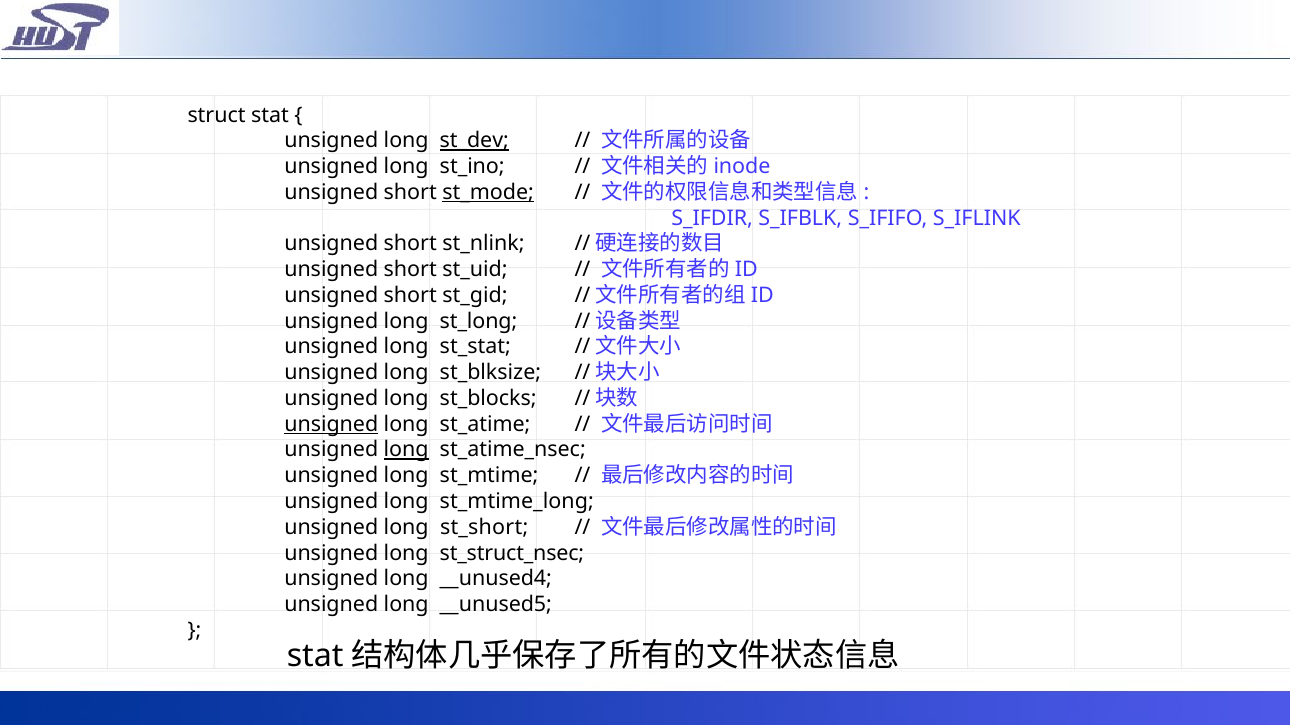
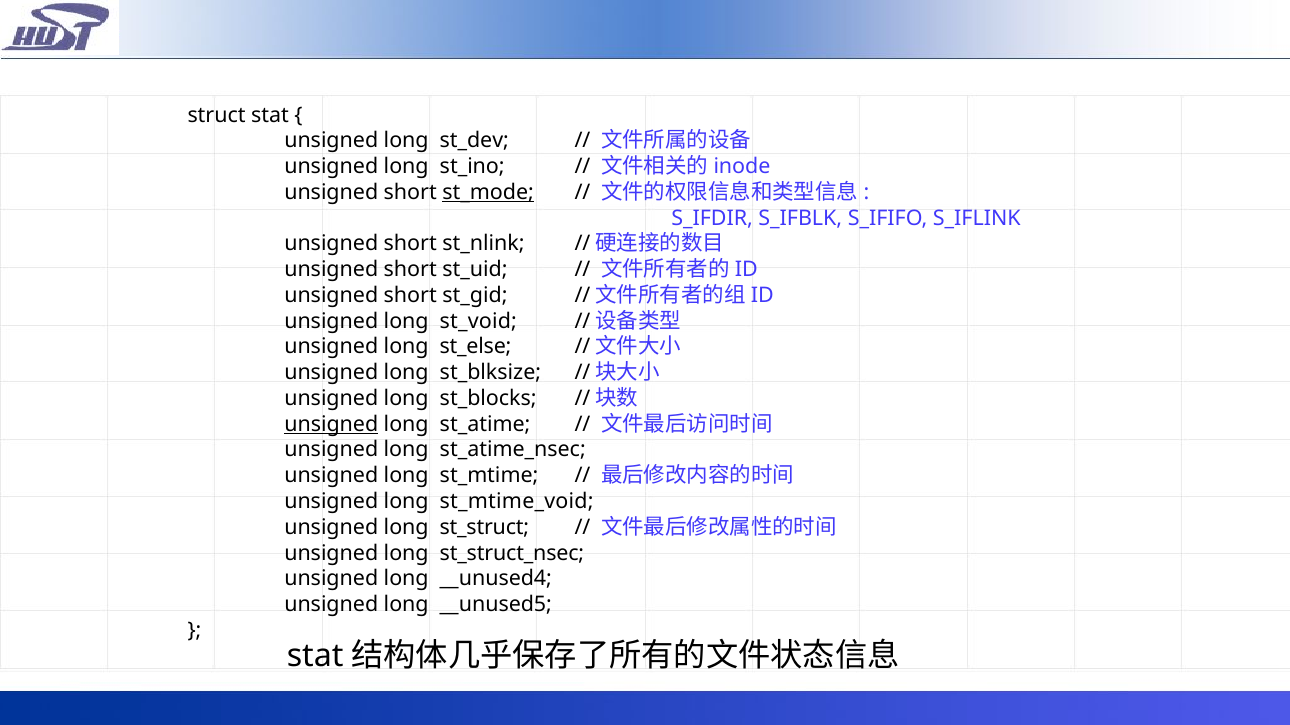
st_dev underline: present -> none
st_long: st_long -> st_void
st_stat: st_stat -> st_else
long at (406, 450) underline: present -> none
st_mtime_long: st_mtime_long -> st_mtime_void
st_short: st_short -> st_struct
